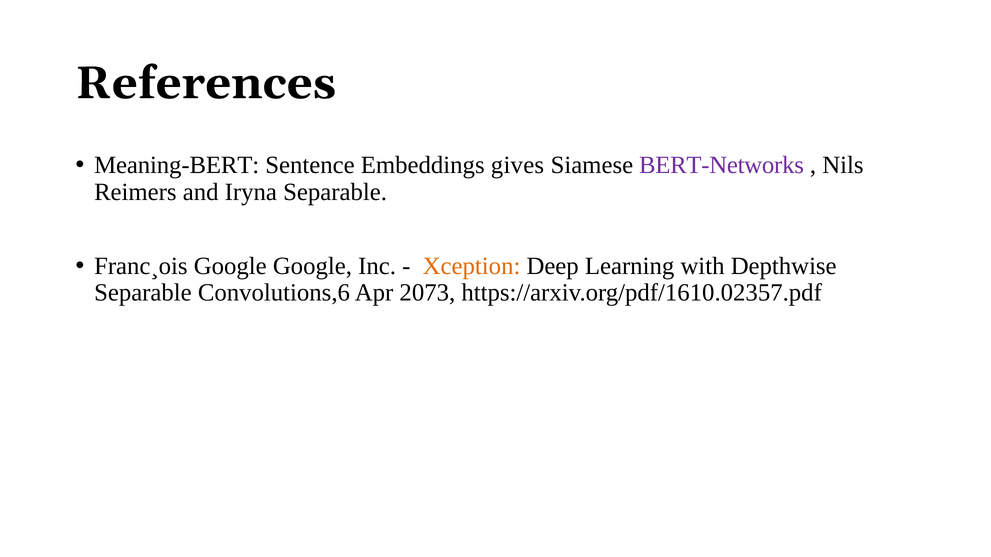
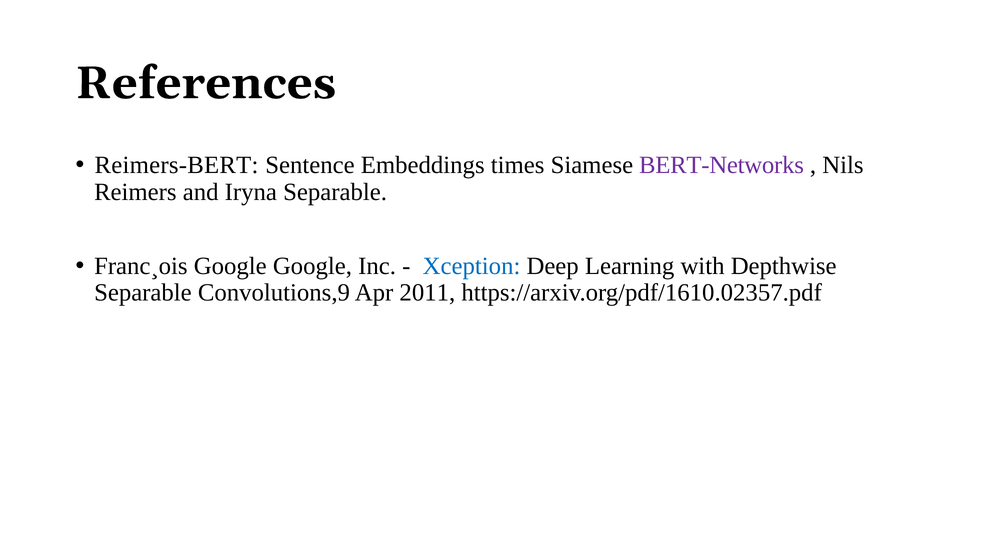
Meaning-BERT: Meaning-BERT -> Reimers-BERT
gives: gives -> times
Xception colour: orange -> blue
Convolutions,6: Convolutions,6 -> Convolutions,9
2073: 2073 -> 2011
